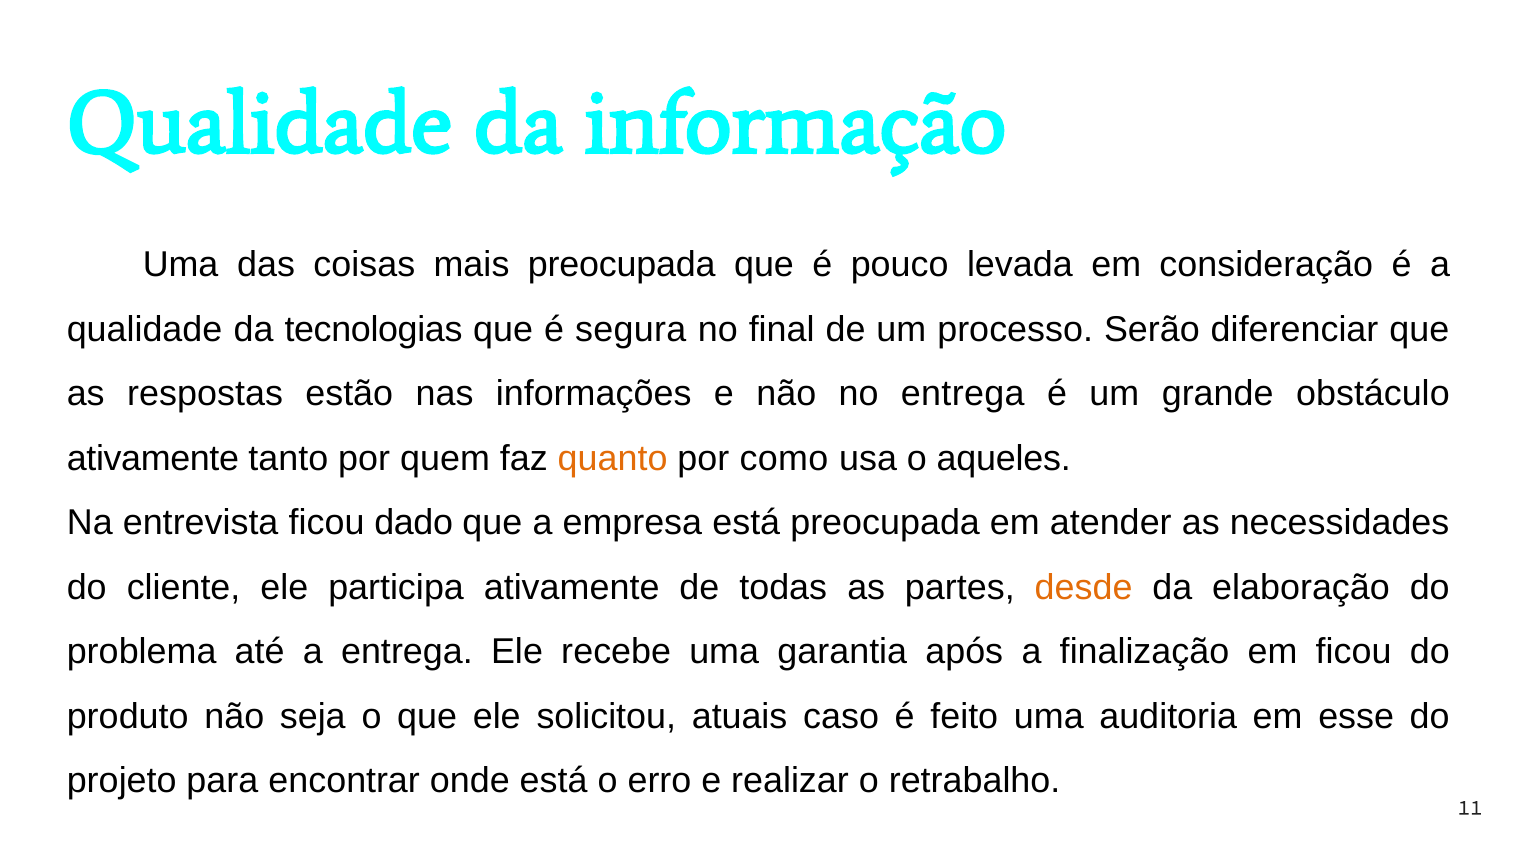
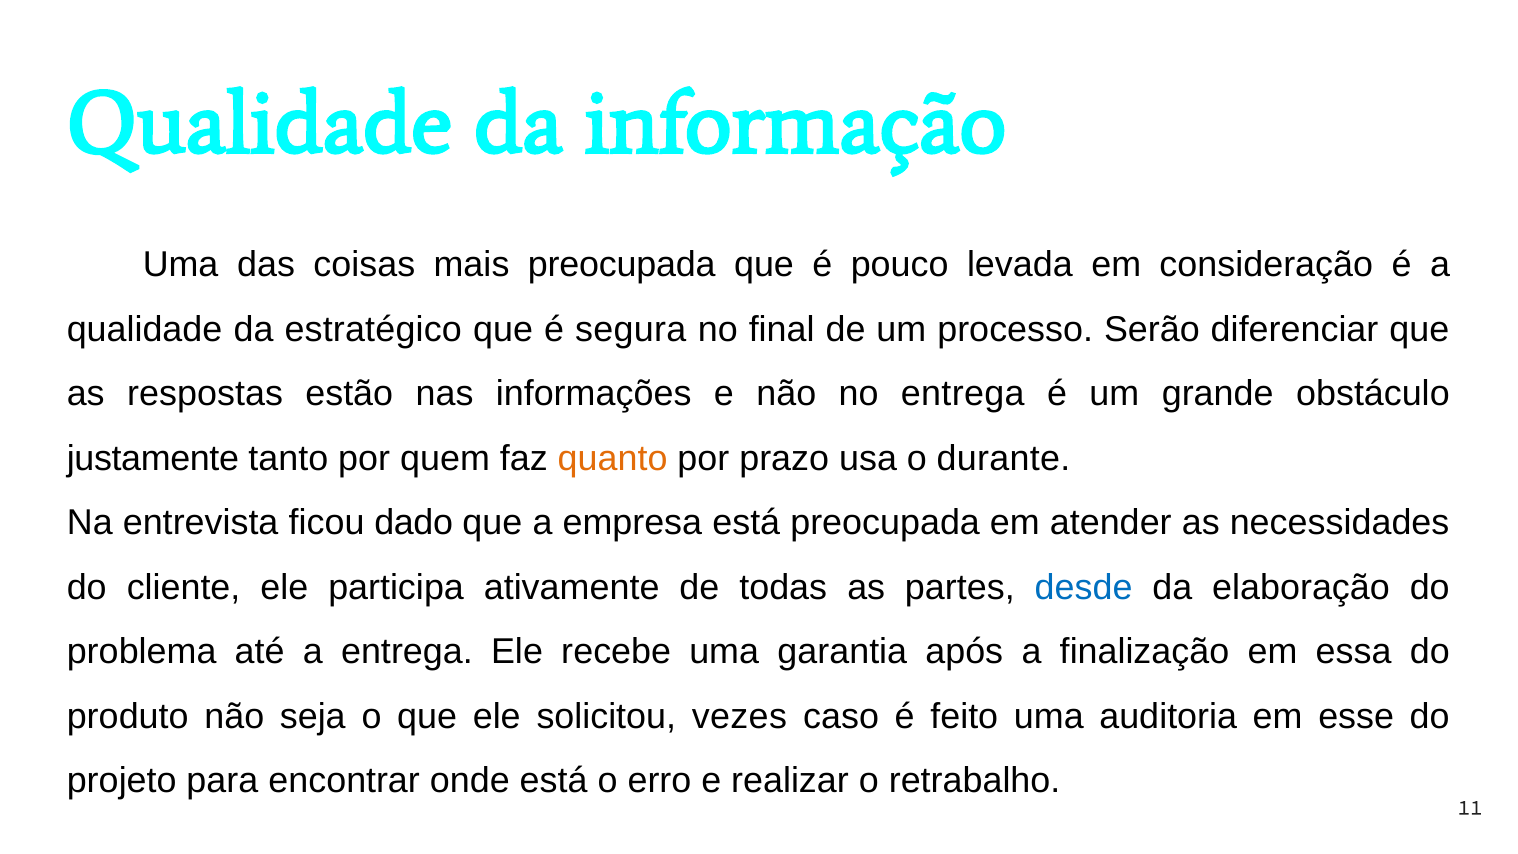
tecnologias: tecnologias -> estratégico
ativamente at (153, 458): ativamente -> justamente
como: como -> prazo
aqueles: aqueles -> durante
desde colour: orange -> blue
em ficou: ficou -> essa
atuais: atuais -> vezes
